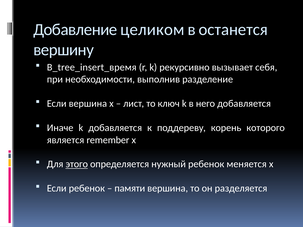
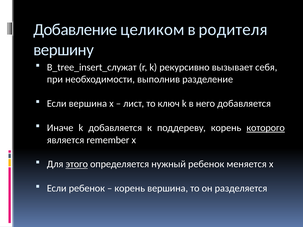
останется: останется -> родителя
B_tree_insert_время: B_tree_insert_время -> B_tree_insert_служат
которого underline: none -> present
памяти at (130, 189): памяти -> корень
